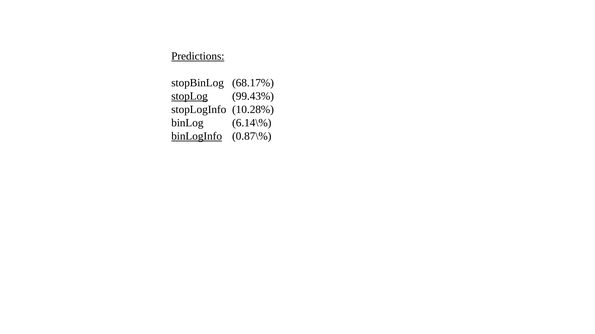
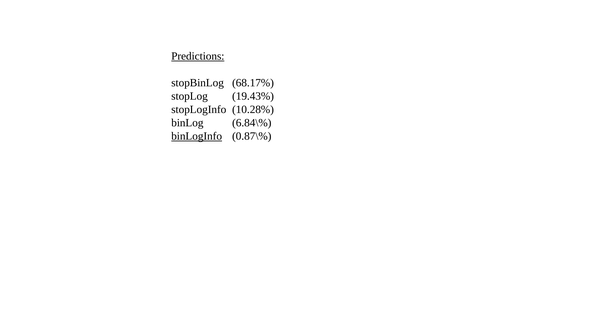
stopLog underline: present -> none
99.43%: 99.43% -> 19.43%
6.14\%: 6.14\% -> 6.84\%
